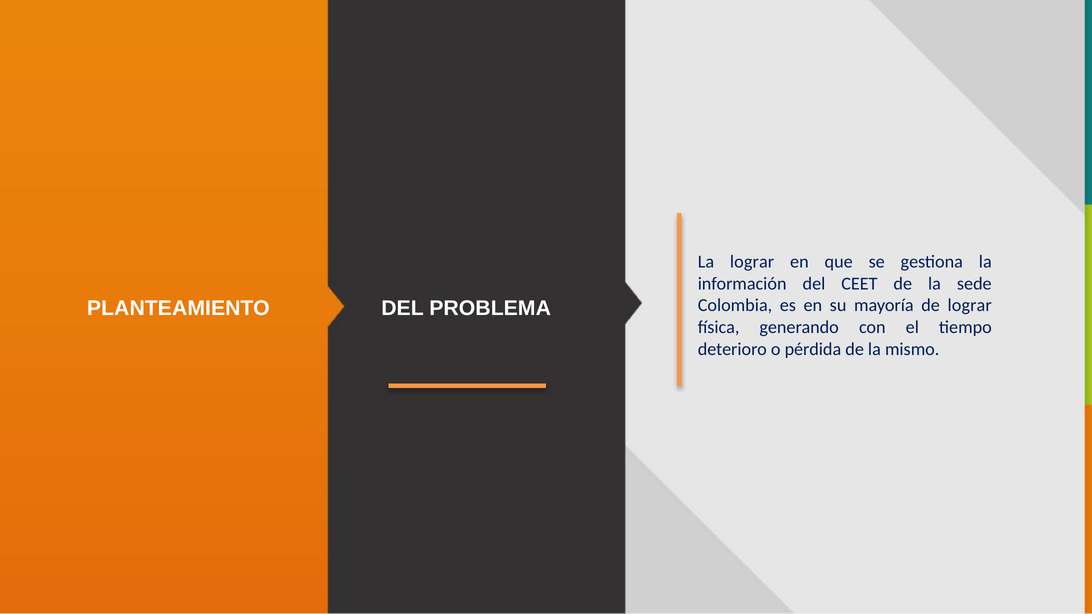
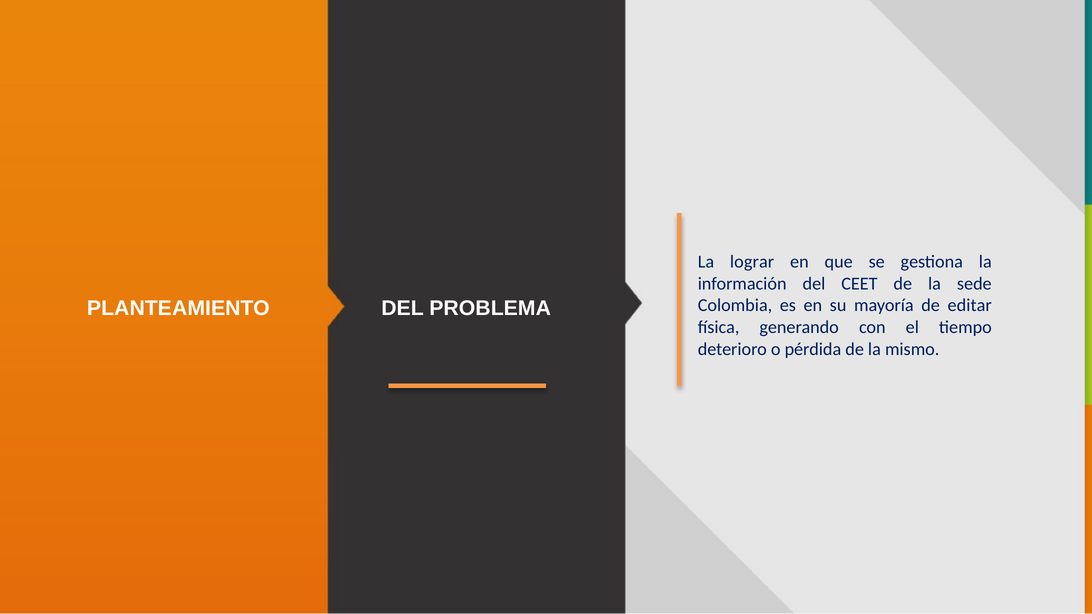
de lograr: lograr -> editar
